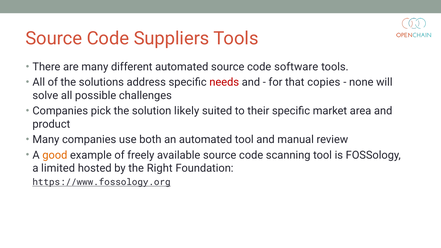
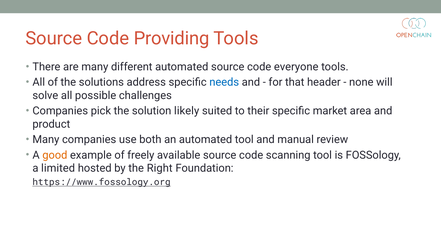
Suppliers: Suppliers -> Providing
software: software -> everyone
needs colour: red -> blue
copies: copies -> header
